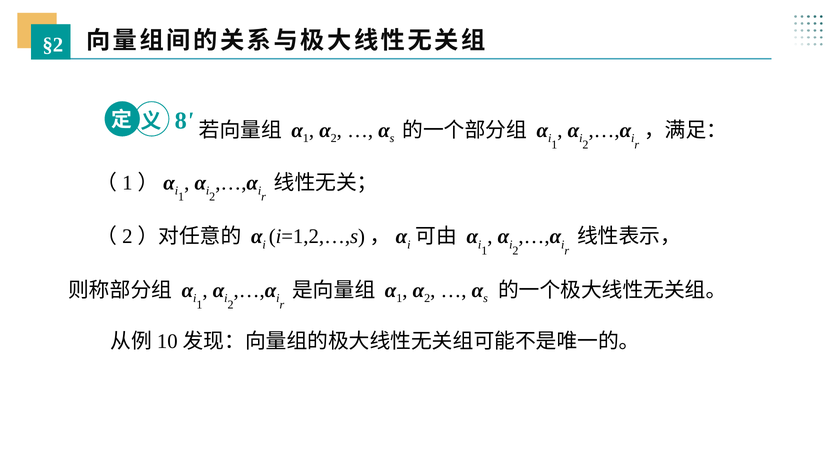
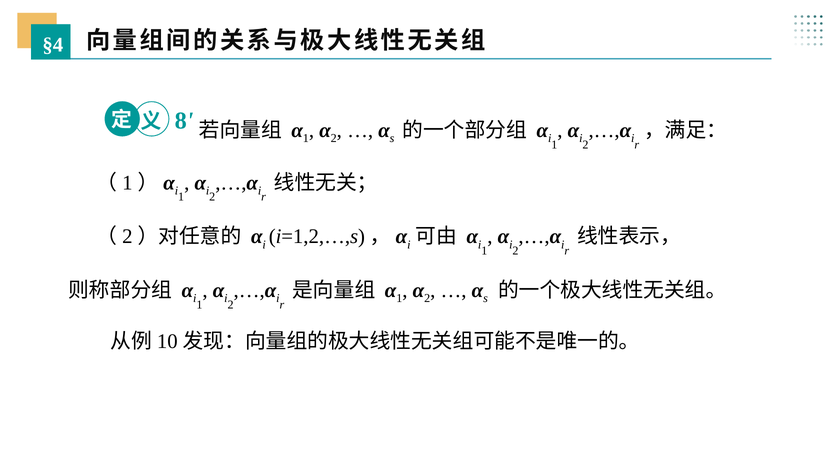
§2: §2 -> §4
